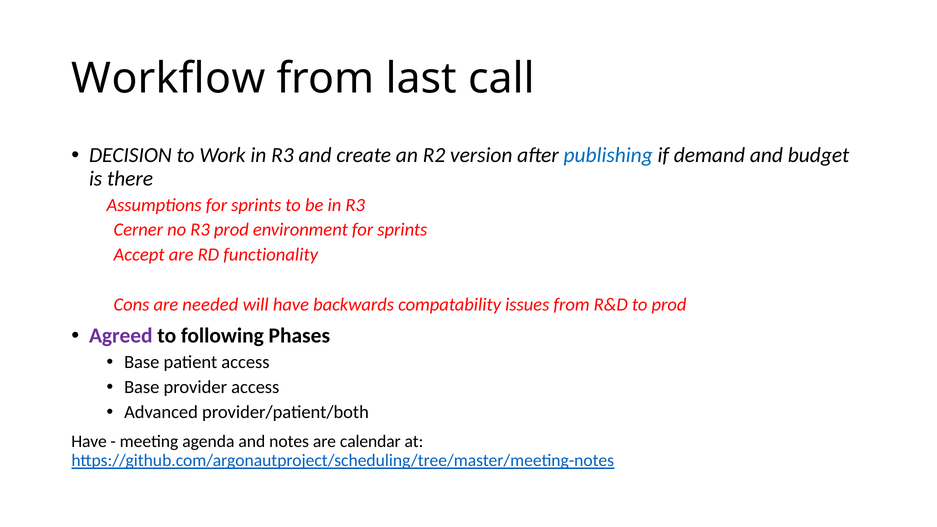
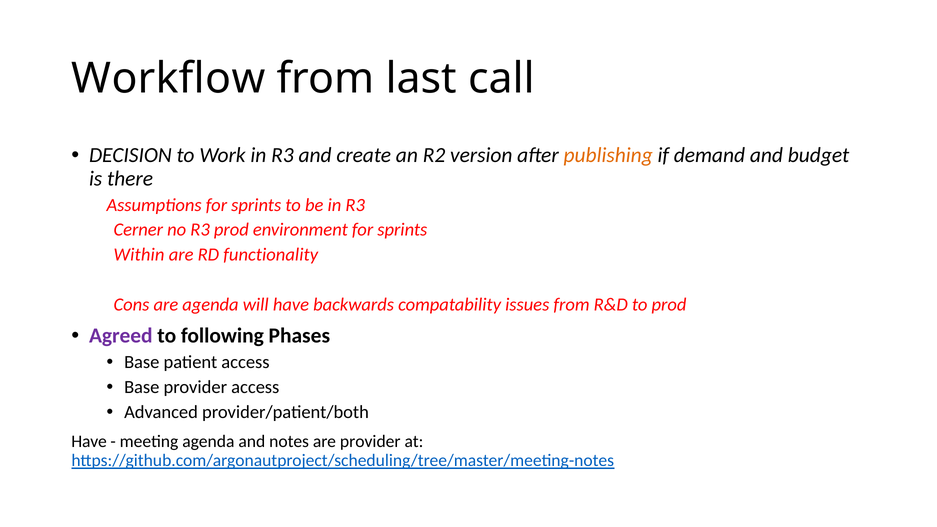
publishing colour: blue -> orange
Accept: Accept -> Within
are needed: needed -> agenda
are calendar: calendar -> provider
